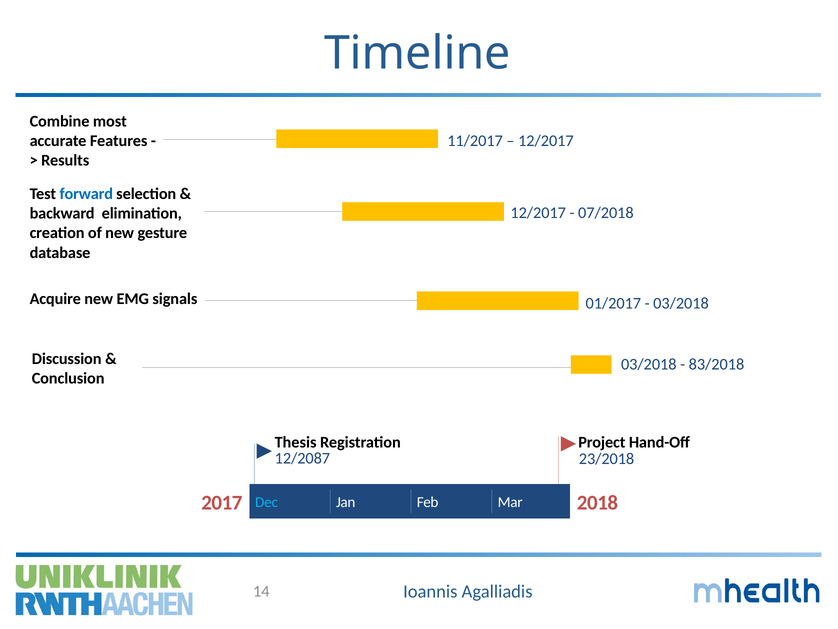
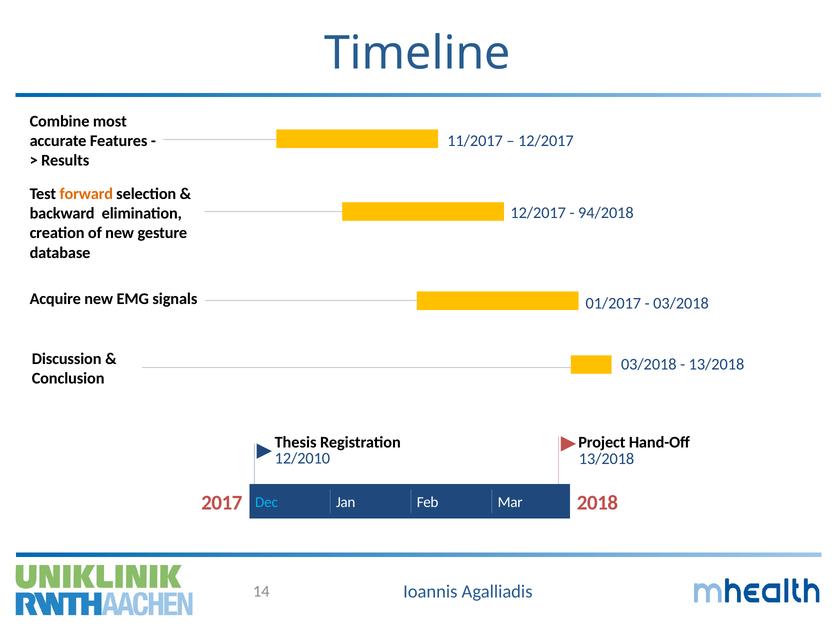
forward colour: blue -> orange
07/2018: 07/2018 -> 94/2018
83/2018 at (716, 364): 83/2018 -> 13/2018
12/2087: 12/2087 -> 12/2010
23/2018 at (607, 458): 23/2018 -> 13/2018
